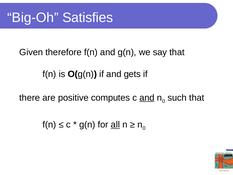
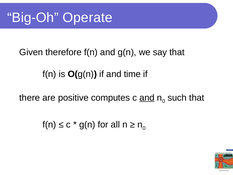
Satisfies: Satisfies -> Operate
gets: gets -> time
all underline: present -> none
